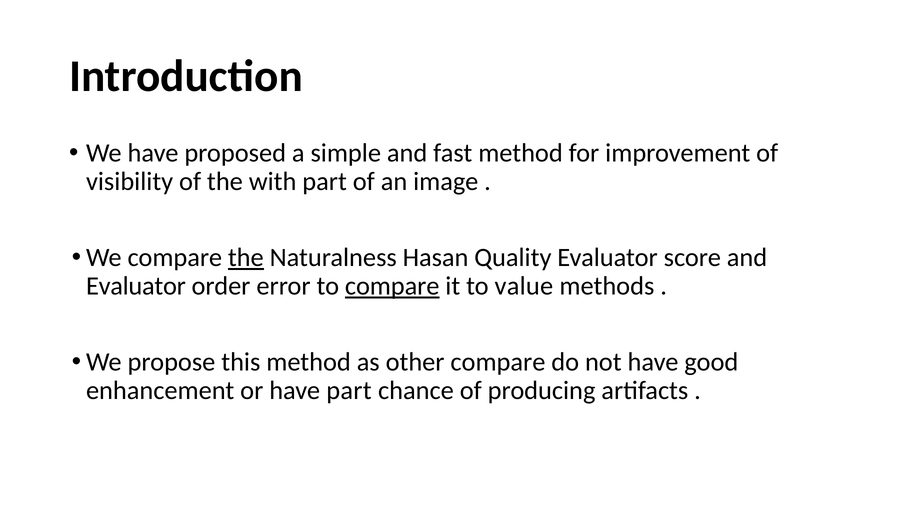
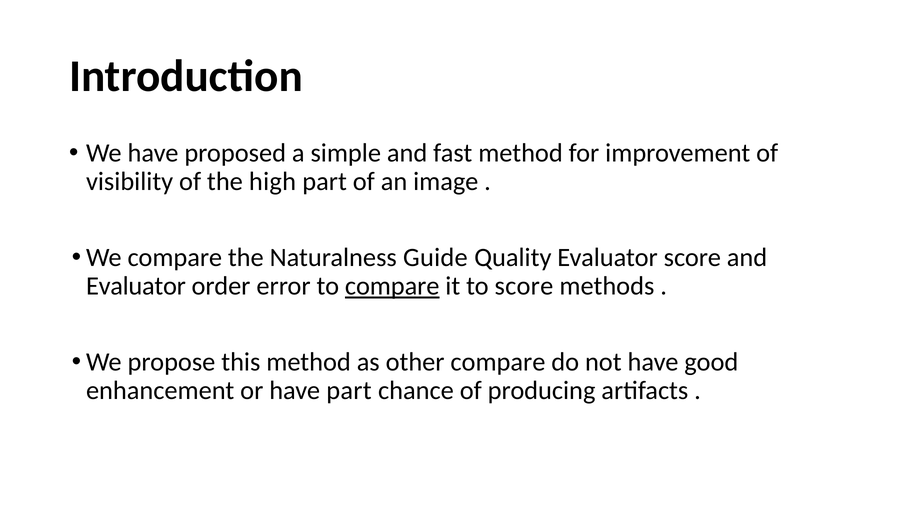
with: with -> high
the at (246, 257) underline: present -> none
Hasan: Hasan -> Guide
to value: value -> score
